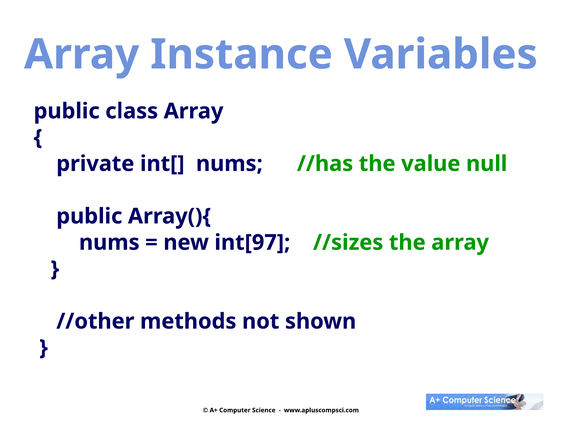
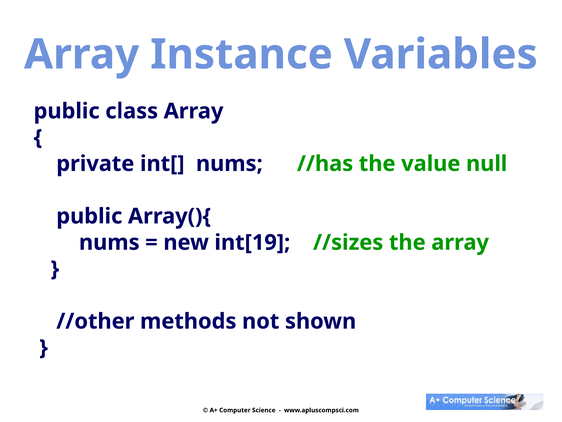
int[97: int[97 -> int[19
